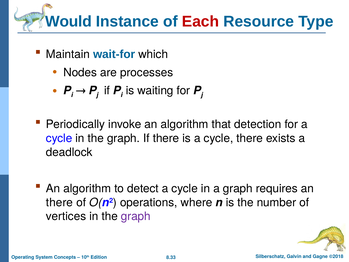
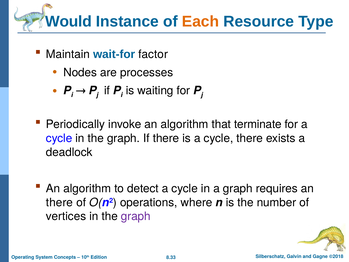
Each colour: red -> orange
which: which -> factor
detection: detection -> terminate
